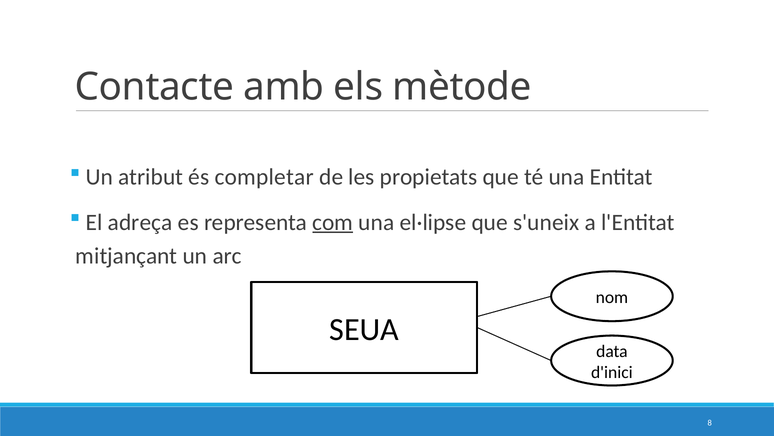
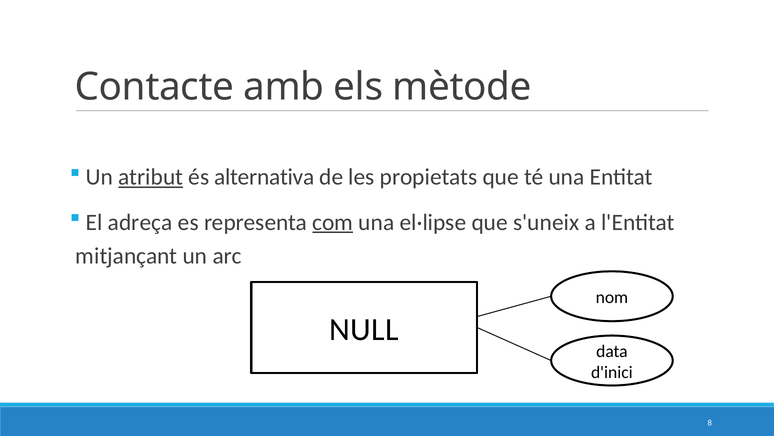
atribut underline: none -> present
completar: completar -> alternativa
SEUA: SEUA -> NULL
